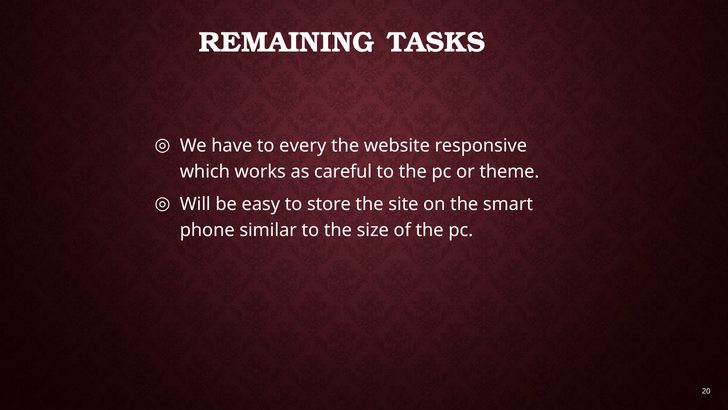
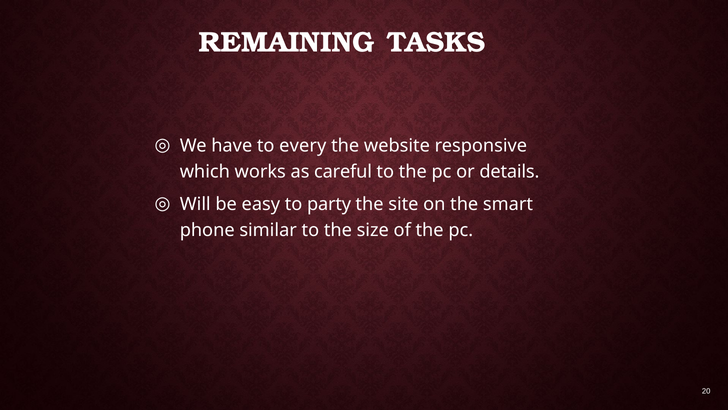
theme: theme -> details
store: store -> party
